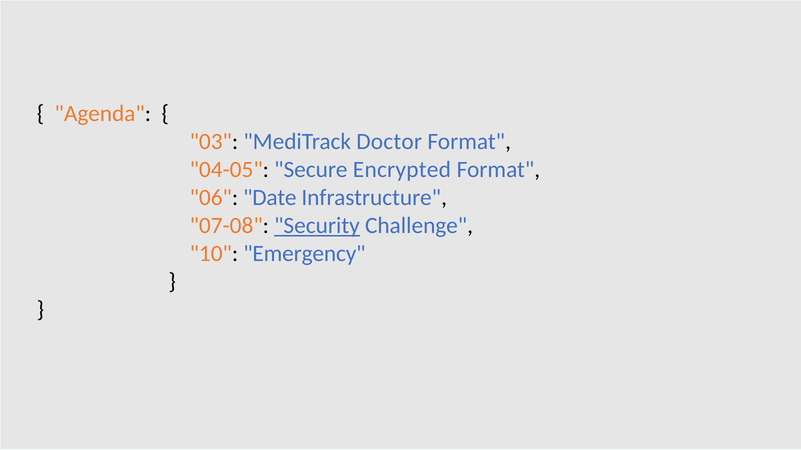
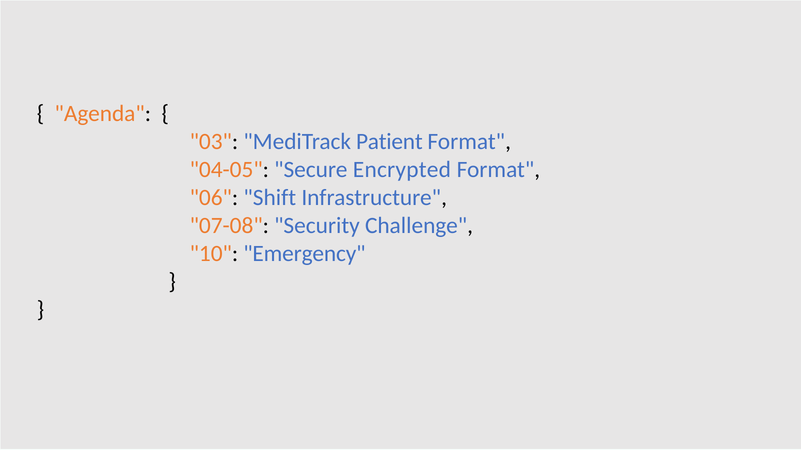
Doctor: Doctor -> Patient
Date: Date -> Shift
Security underline: present -> none
